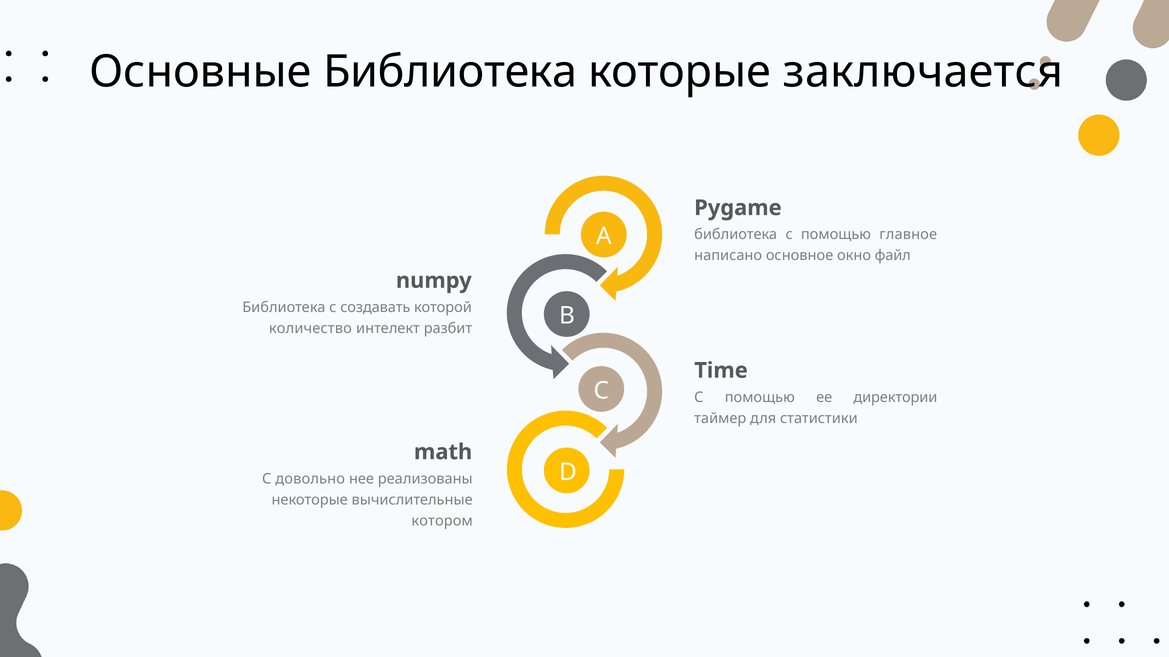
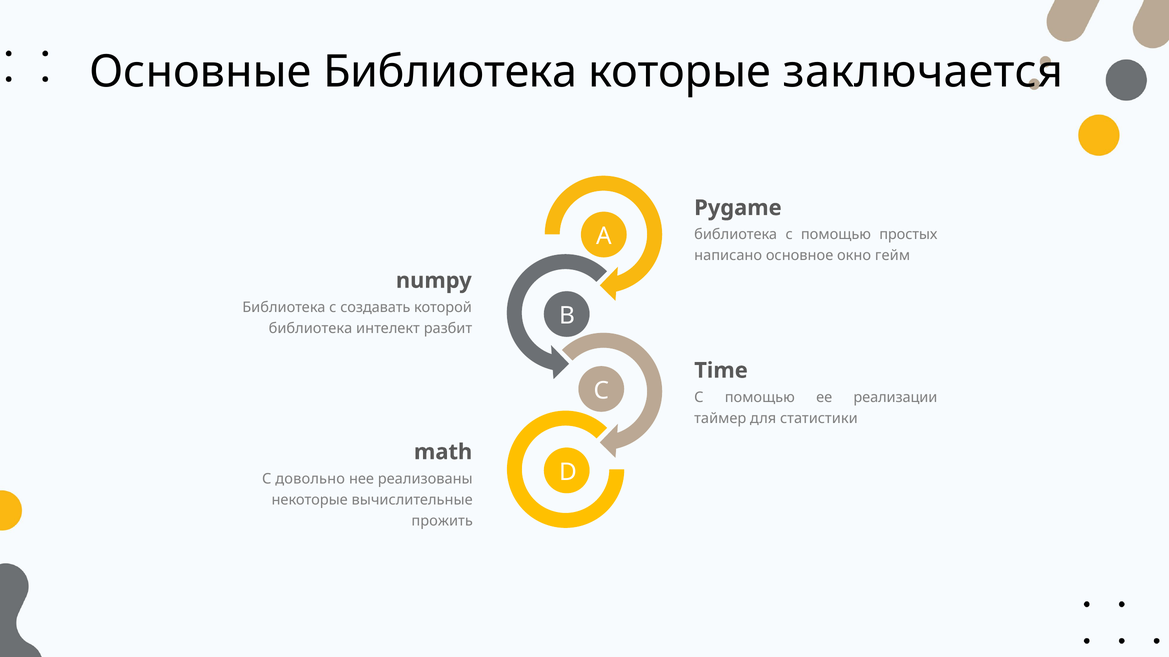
главное: главное -> простых
файл: файл -> гейм
количество at (310, 329): количество -> библиотека
директории: директории -> реализации
котором: котором -> прожить
